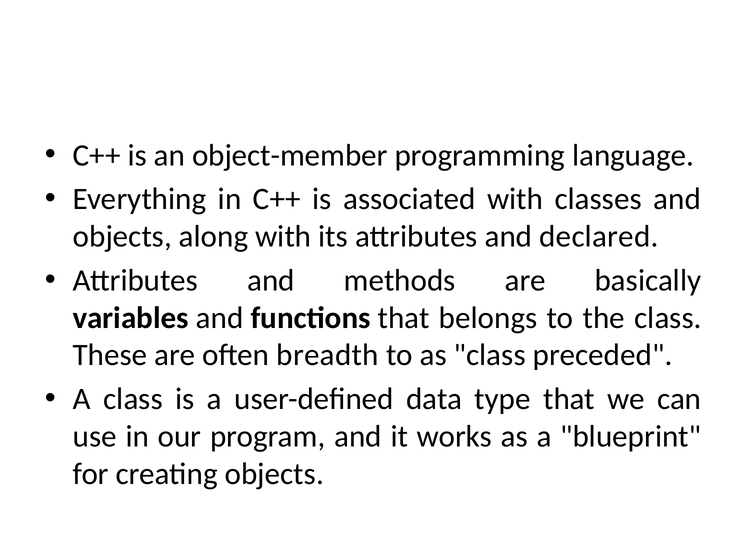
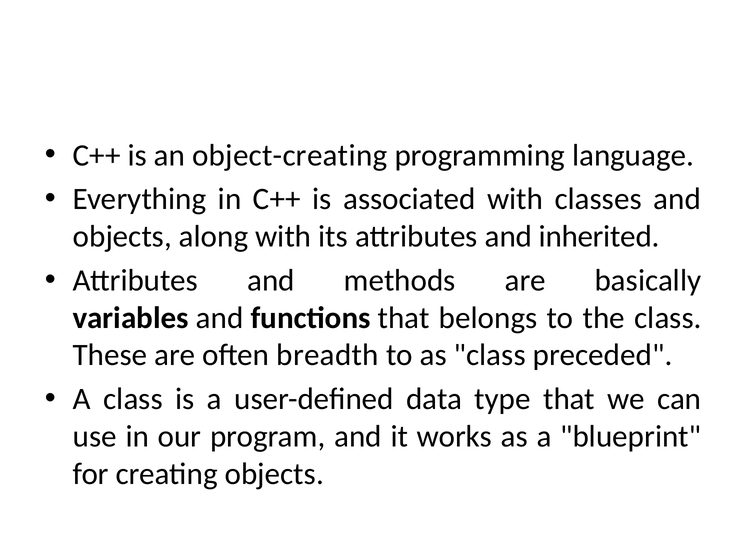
object-member: object-member -> object-creating
declared: declared -> inherited
